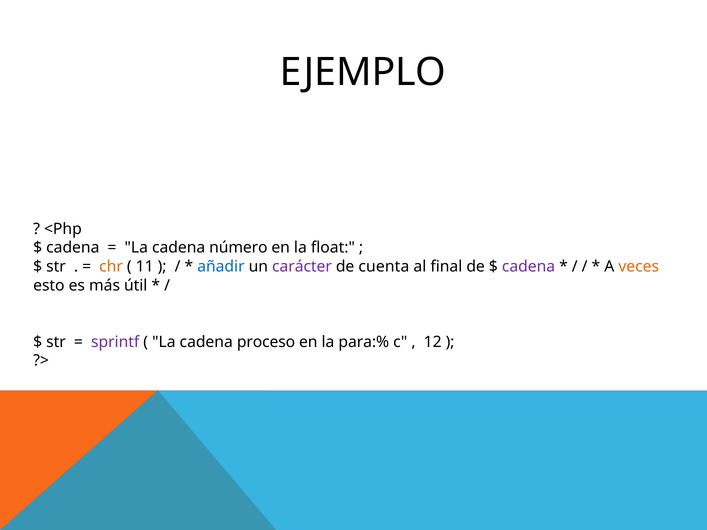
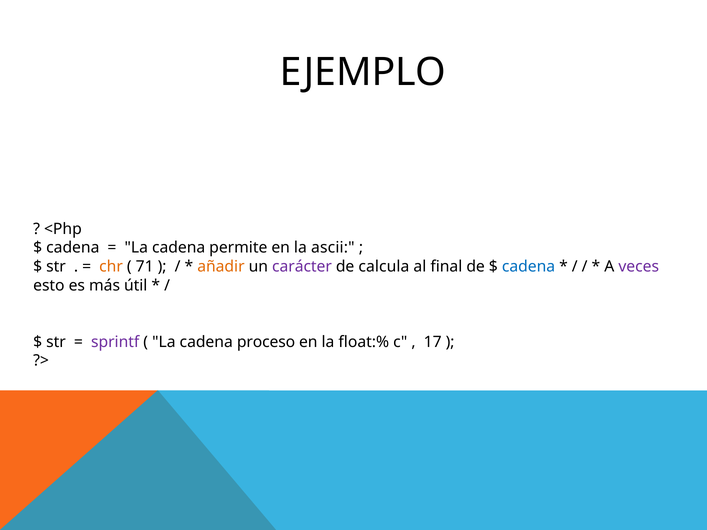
número: número -> permite
float: float -> ascii
11: 11 -> 71
añadir colour: blue -> orange
cuenta: cuenta -> calcula
cadena at (529, 267) colour: purple -> blue
veces colour: orange -> purple
para:%: para:% -> float:%
12: 12 -> 17
